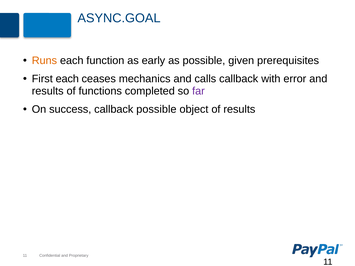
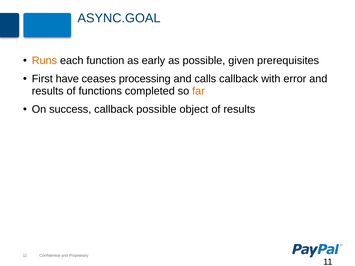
First each: each -> have
mechanics: mechanics -> processing
far colour: purple -> orange
